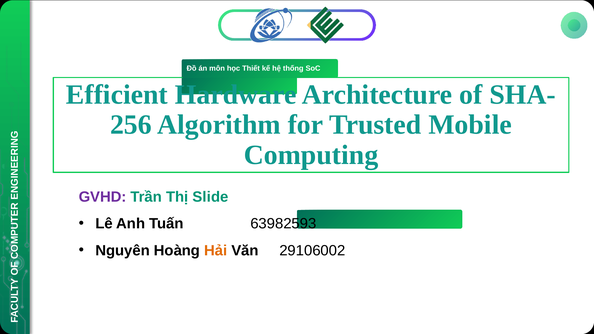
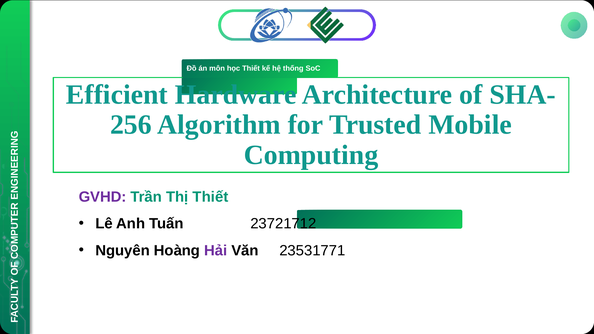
Thị Slide: Slide -> Thiết
63982593: 63982593 -> 23721712
Hải colour: orange -> purple
29106002: 29106002 -> 23531771
